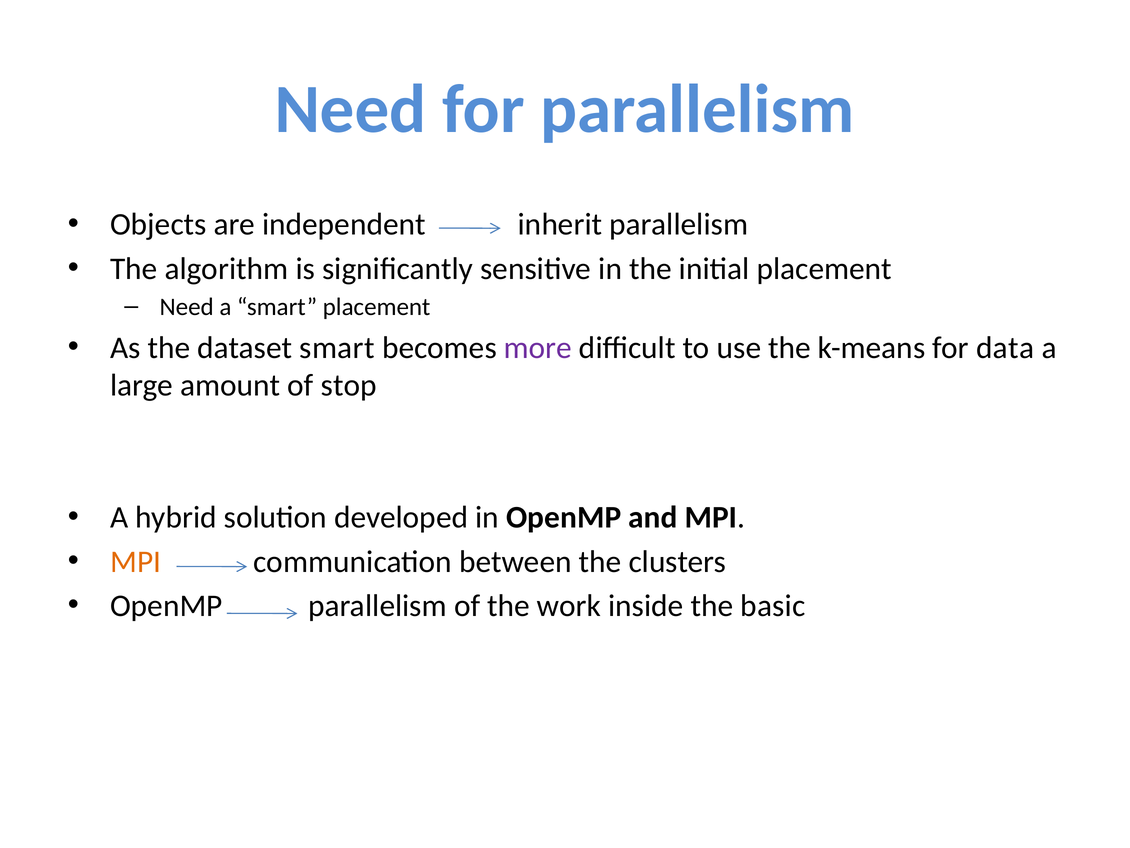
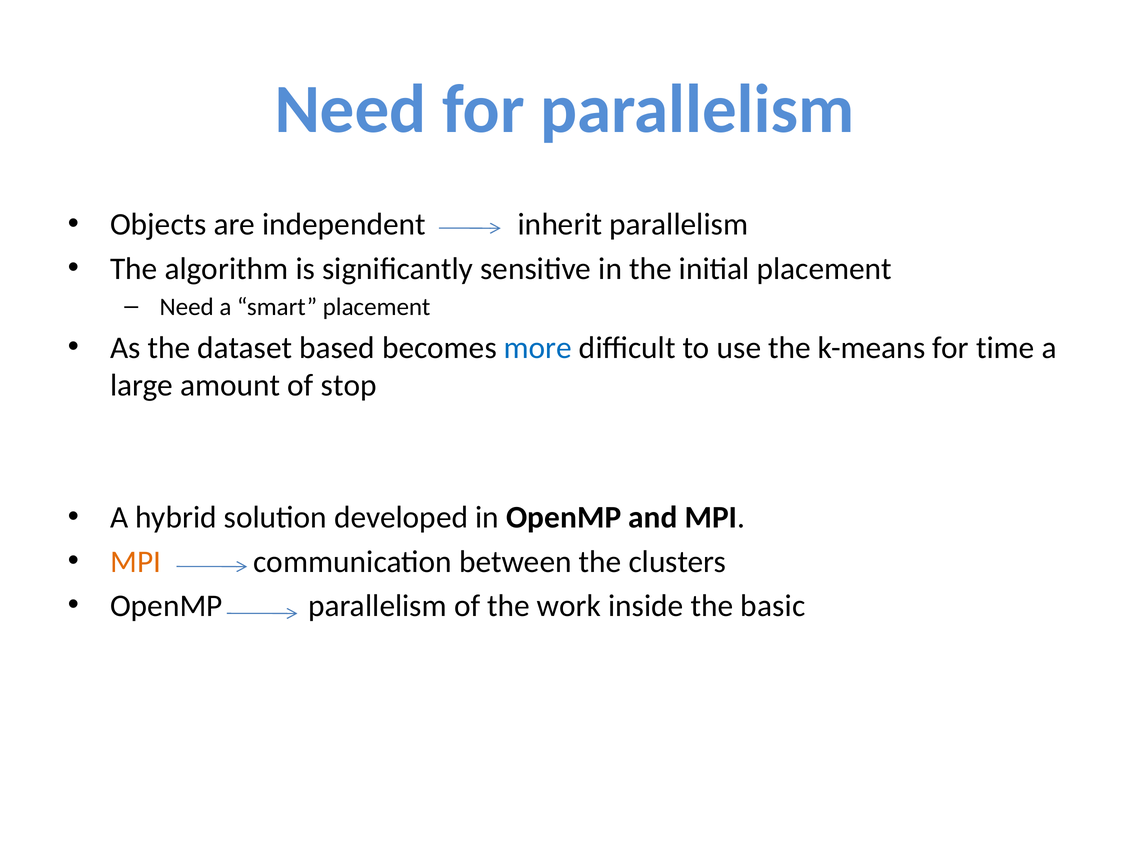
dataset smart: smart -> based
more colour: purple -> blue
data: data -> time
